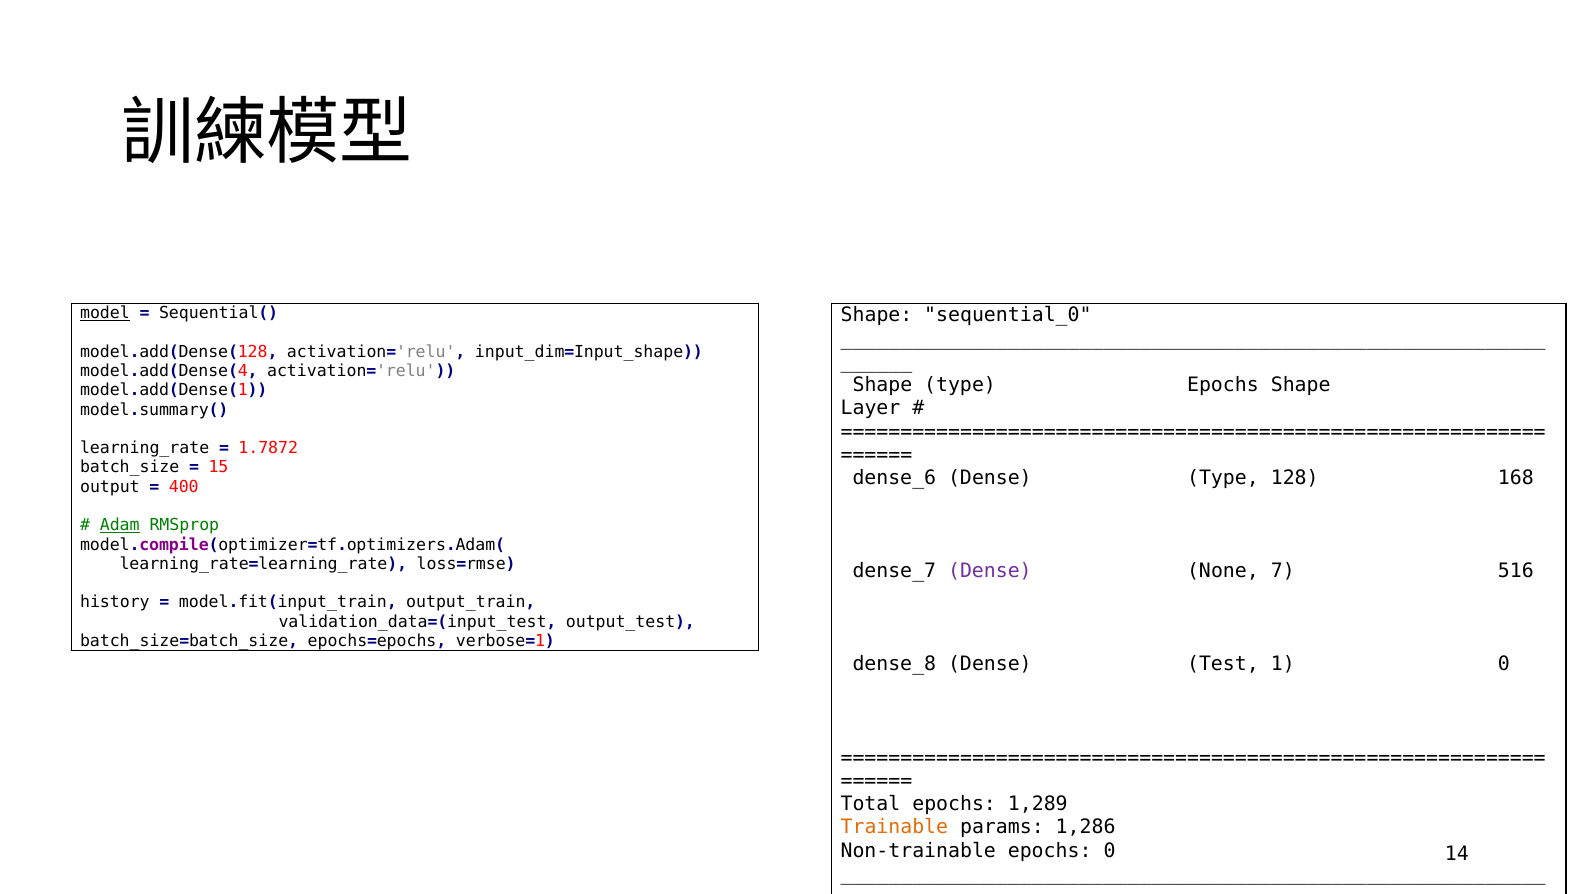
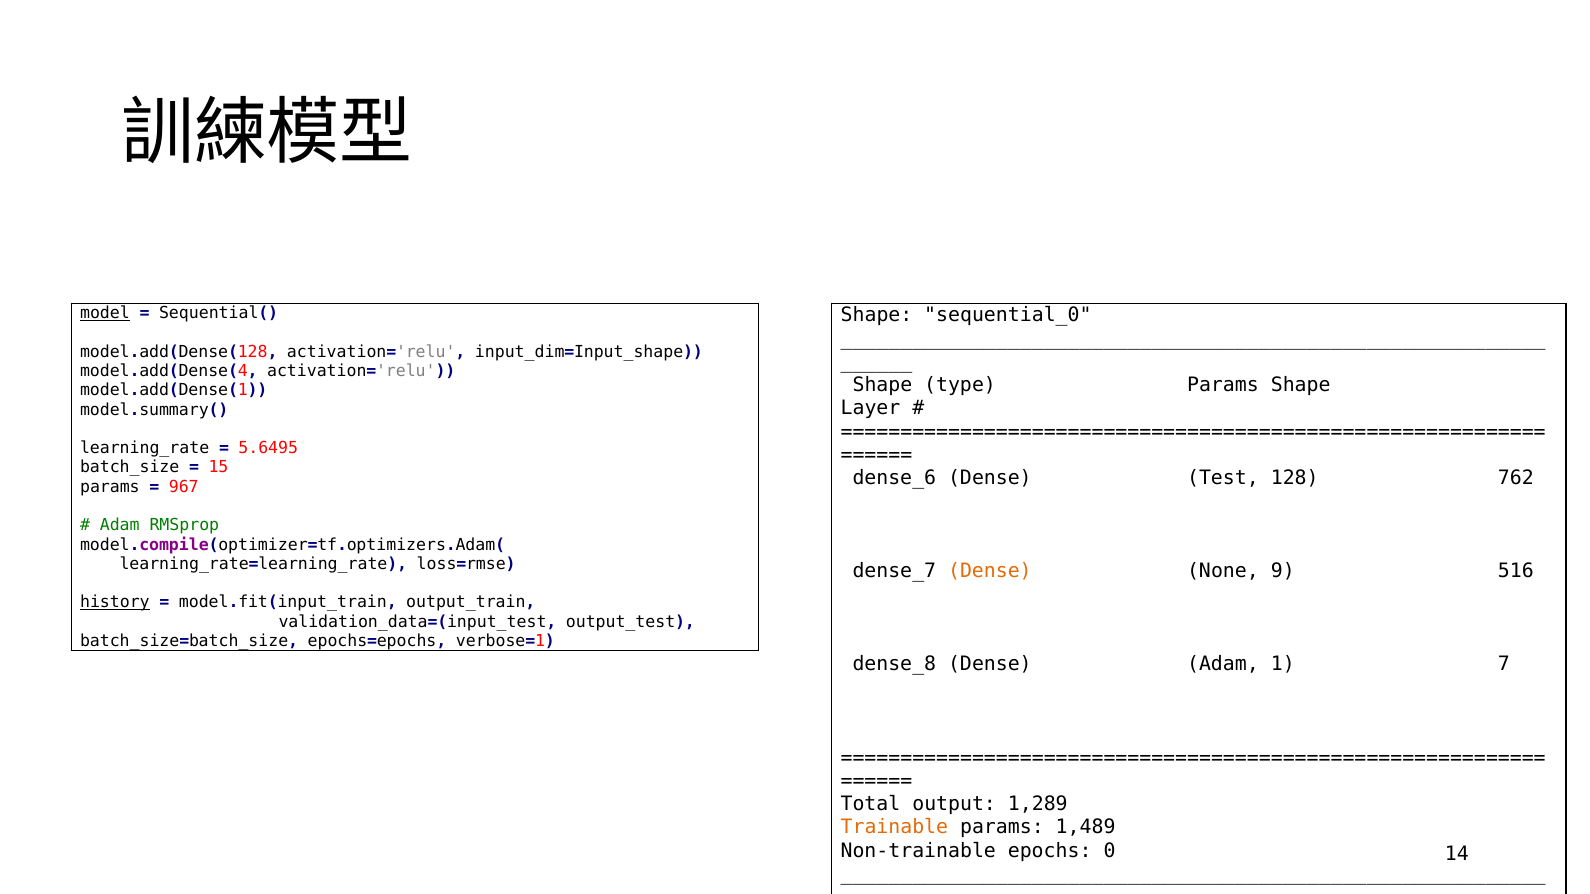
type Epochs: Epochs -> Params
1.7872: 1.7872 -> 5.6495
Dense Type: Type -> Test
168: 168 -> 762
output at (110, 487): output -> params
400: 400 -> 967
Adam at (120, 526) underline: present -> none
Dense at (990, 572) colour: purple -> orange
7: 7 -> 9
history underline: none -> present
Dense Test: Test -> Adam
1 0: 0 -> 7
Total epochs: epochs -> output
1,286: 1,286 -> 1,489
